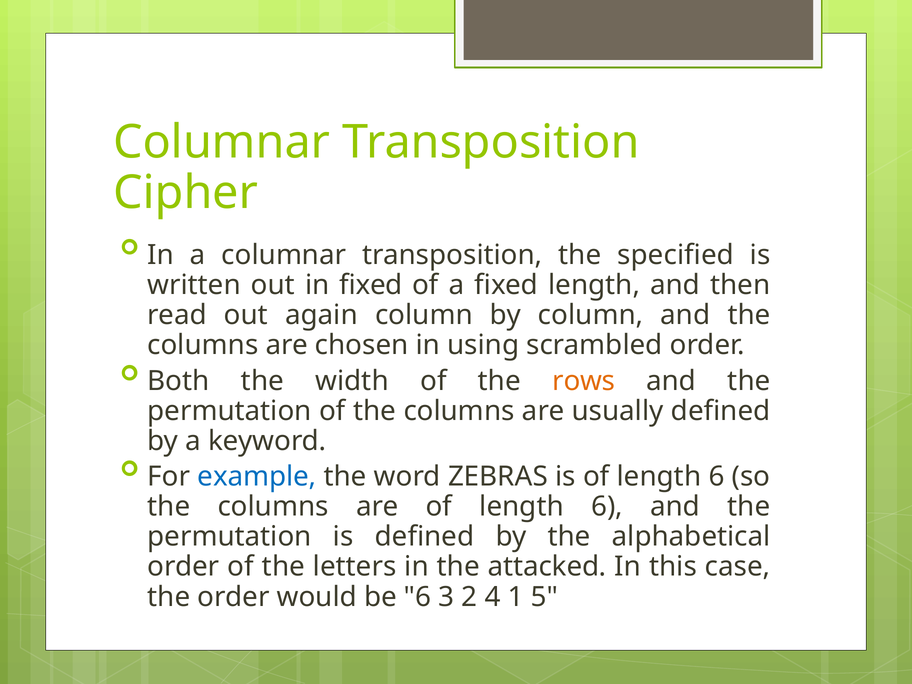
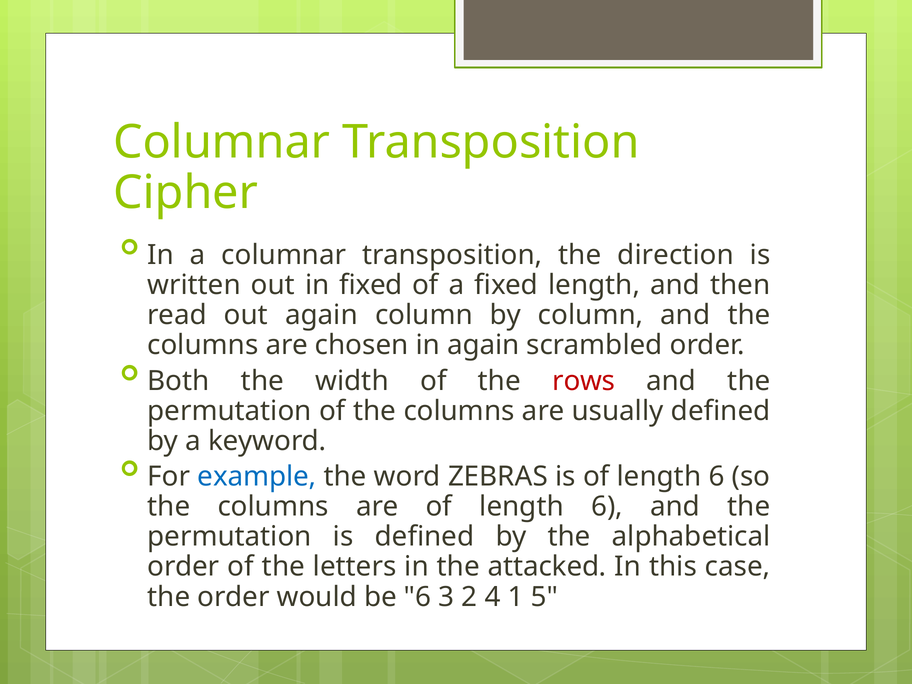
specified: specified -> direction
in using: using -> again
rows colour: orange -> red
